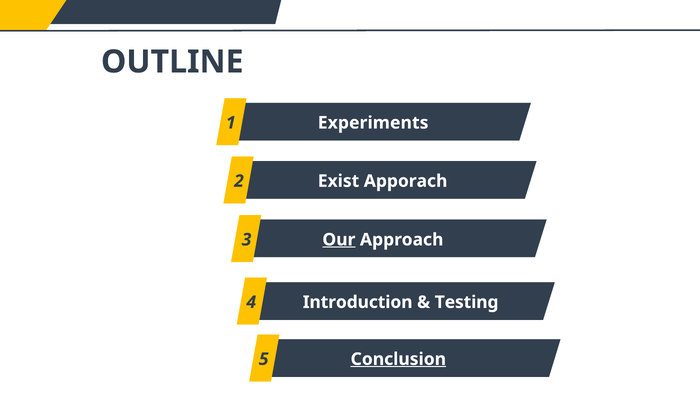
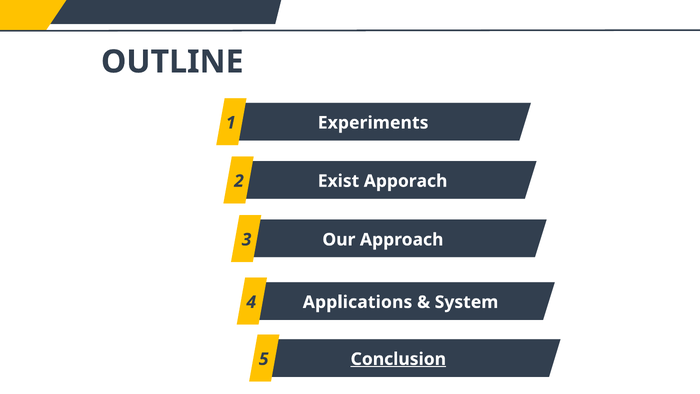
Our underline: present -> none
Introduction: Introduction -> Applications
Testing: Testing -> System
